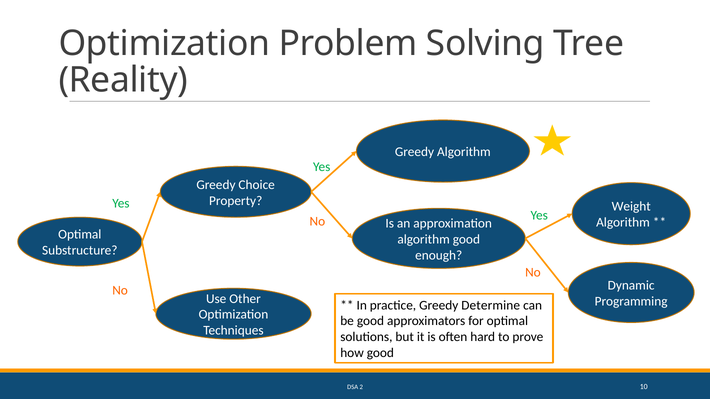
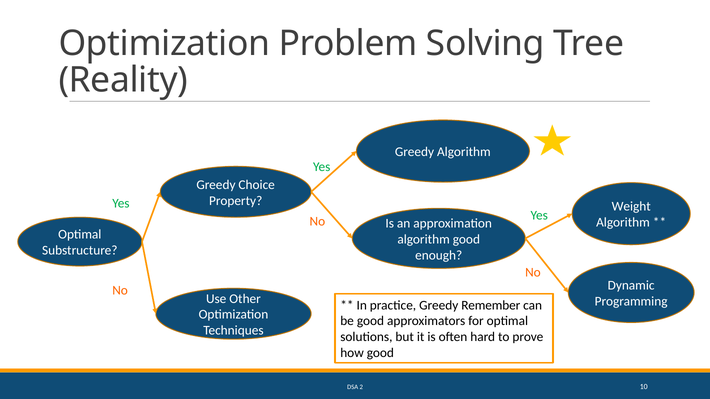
Determine: Determine -> Remember
